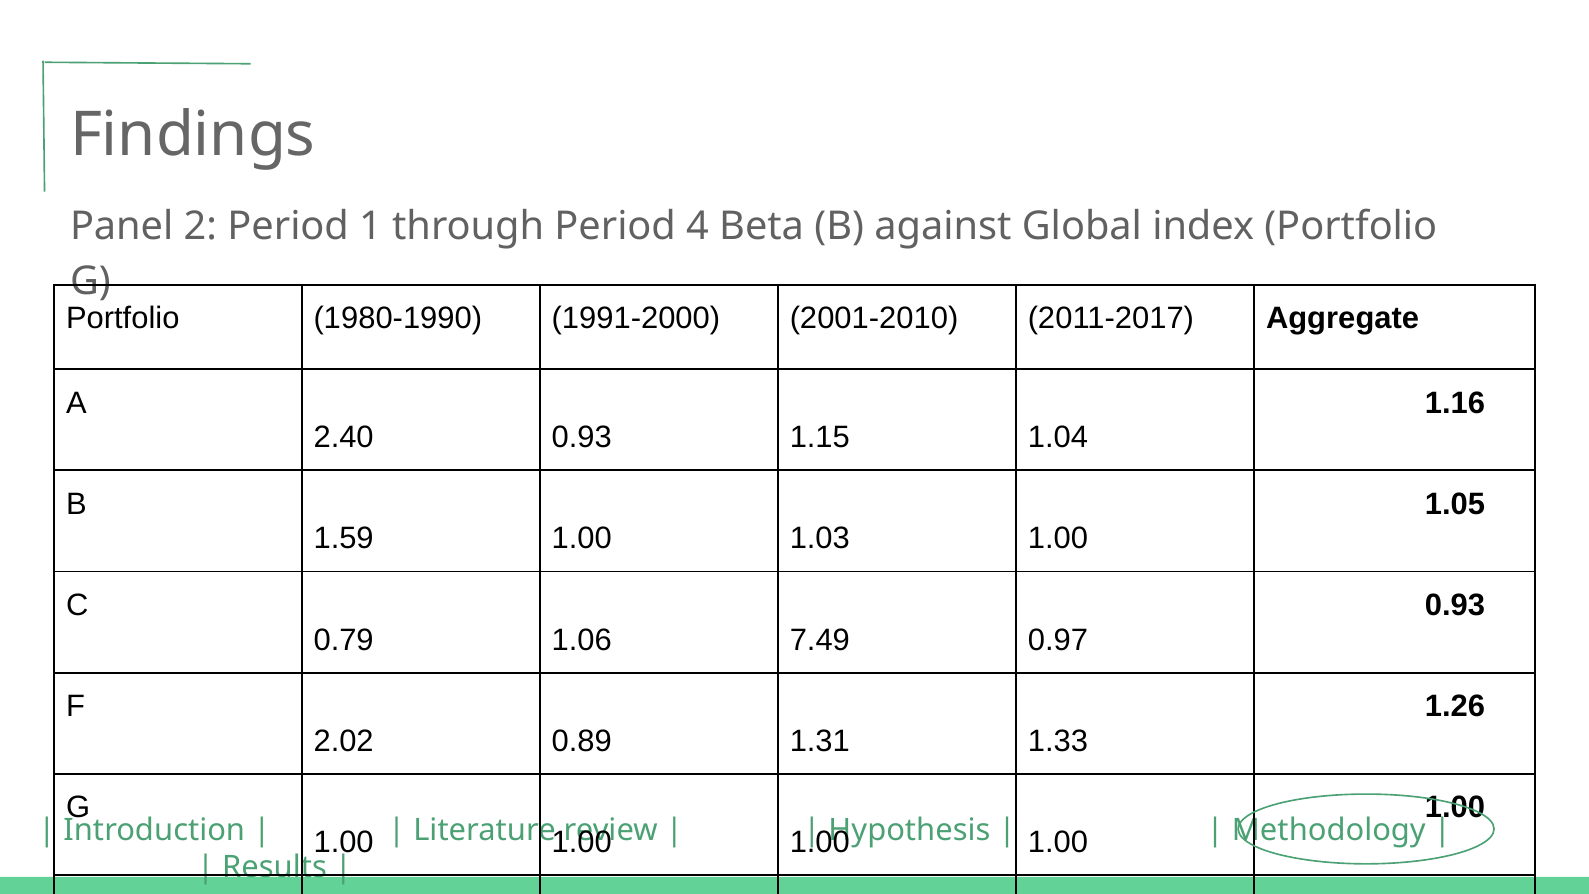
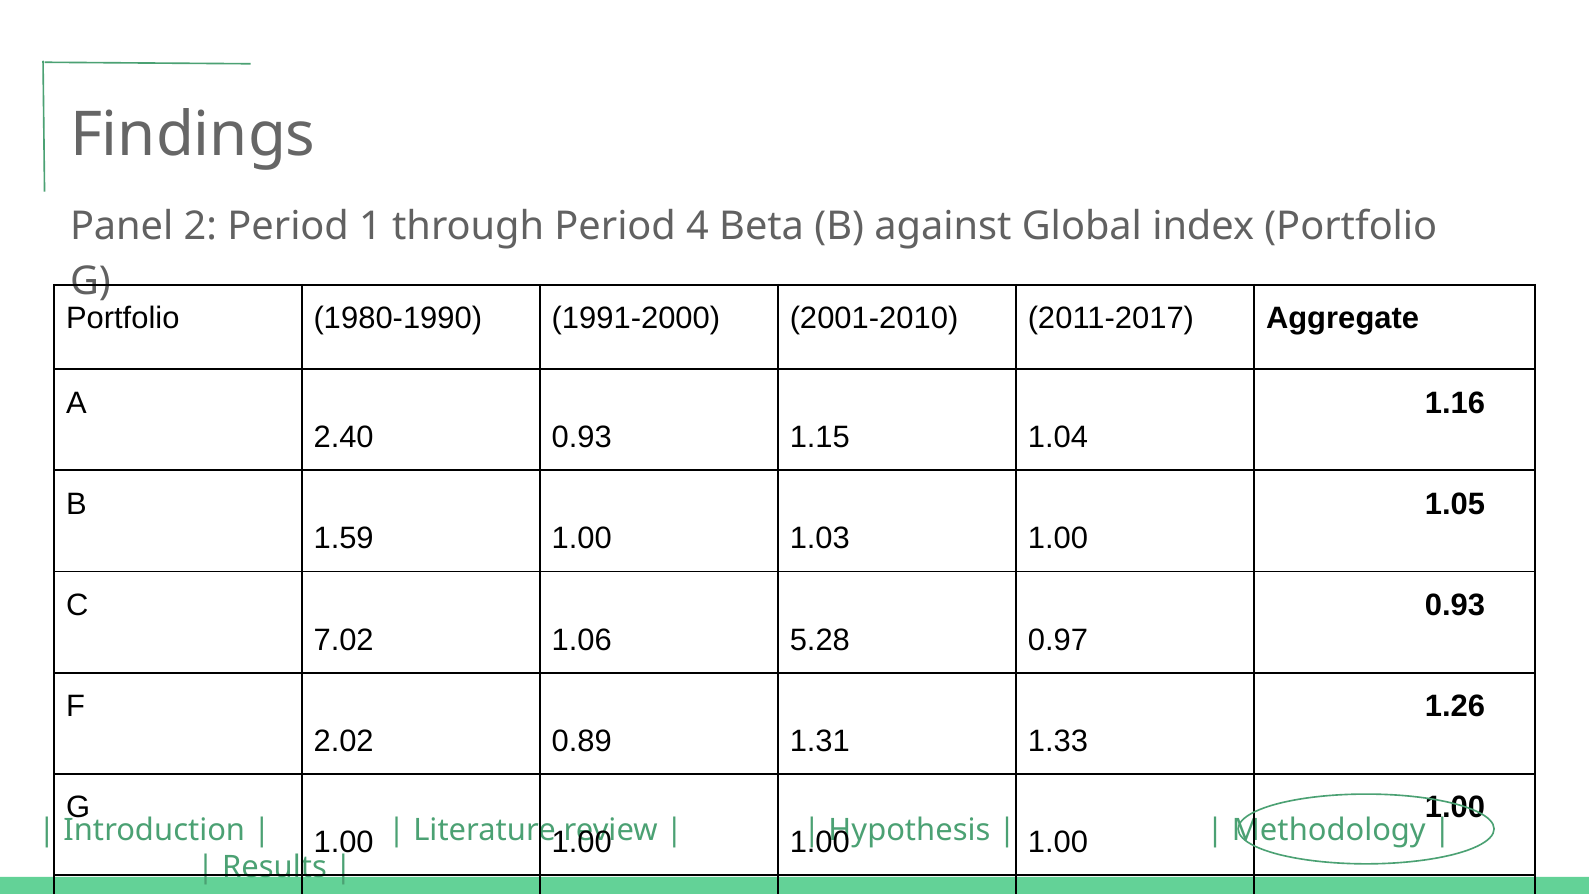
0.79: 0.79 -> 7.02
7.49: 7.49 -> 5.28
